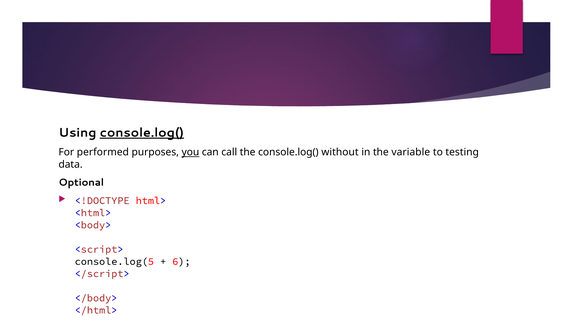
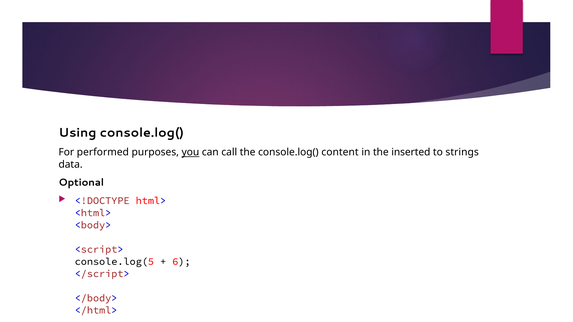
console.log( at (142, 133) underline: present -> none
without: without -> content
variable: variable -> inserted
testing: testing -> strings
